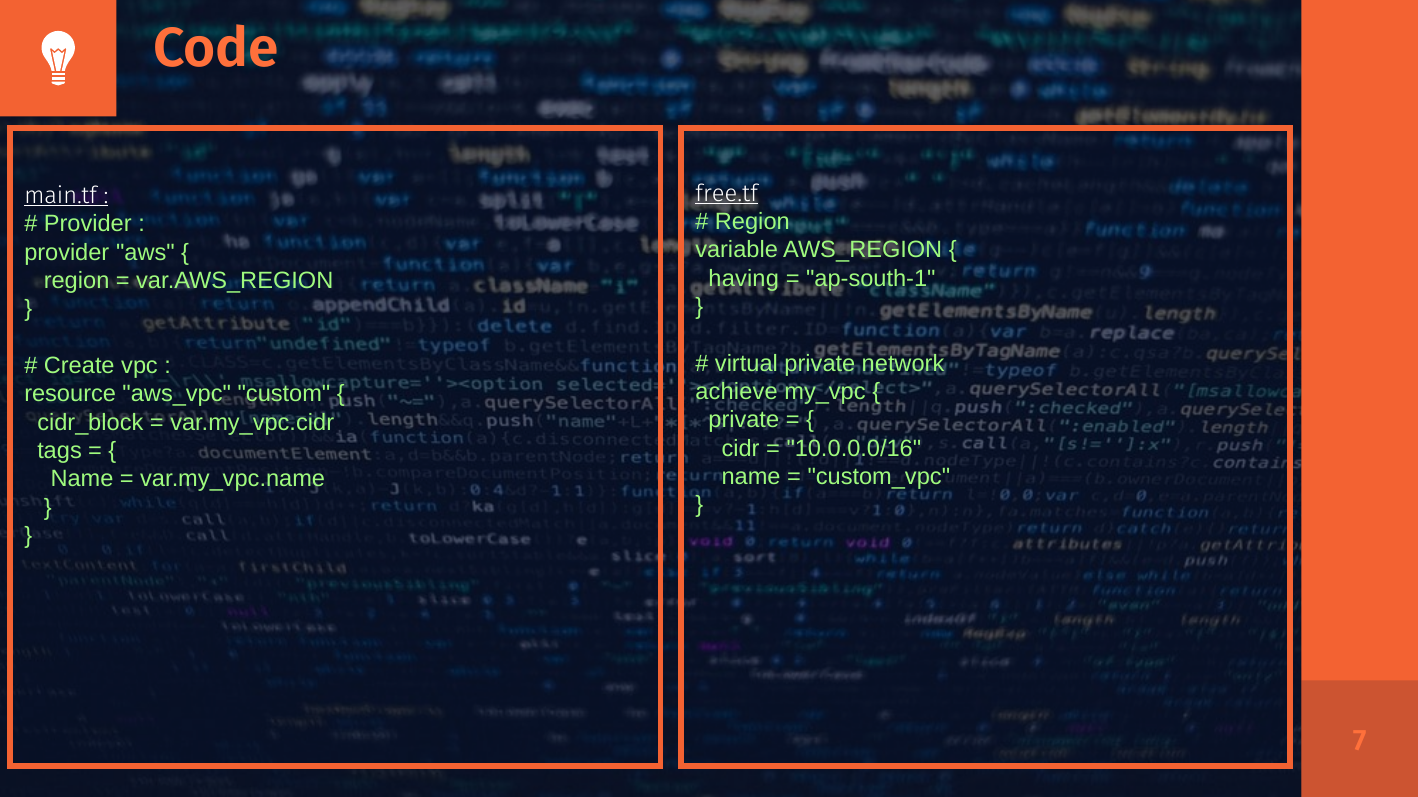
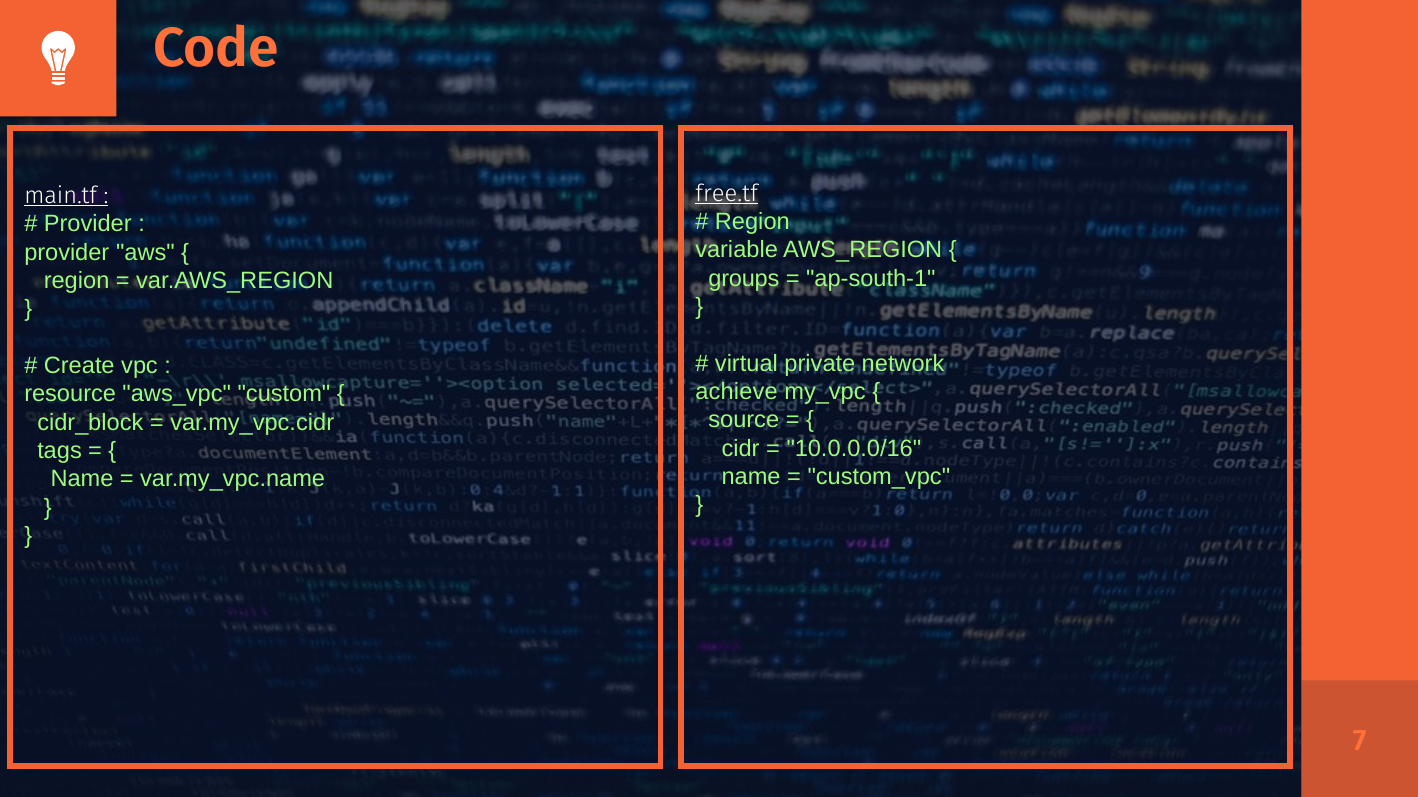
having: having -> groups
private at (744, 421): private -> source
